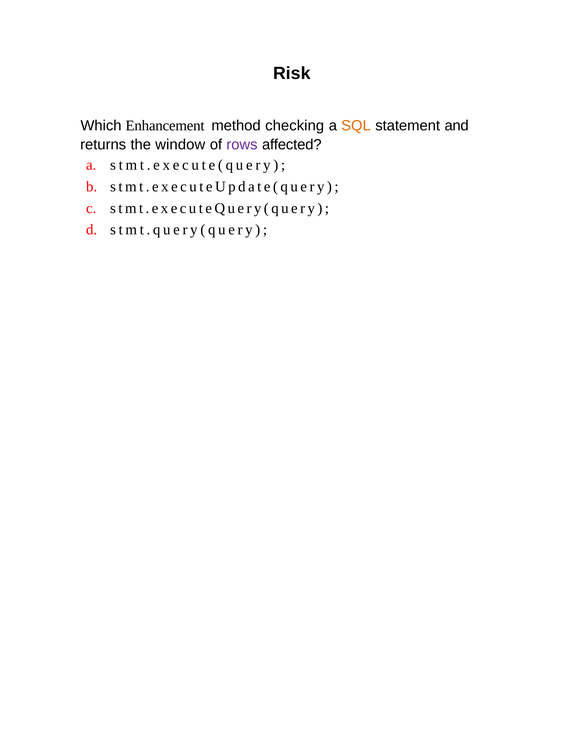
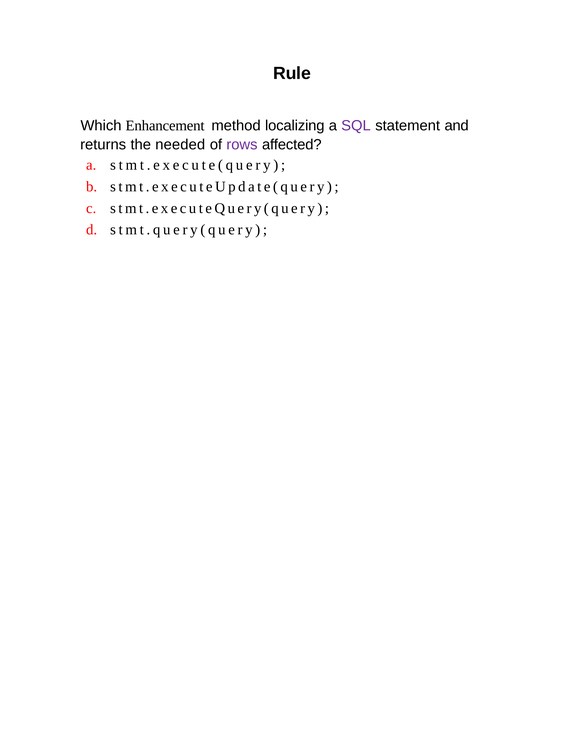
Risk: Risk -> Rule
checking: checking -> localizing
SQL colour: orange -> purple
window: window -> needed
